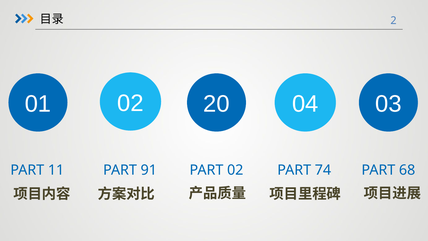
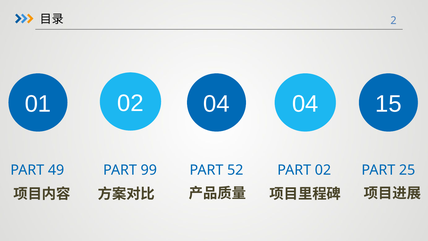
02 20: 20 -> 04
03: 03 -> 15
11: 11 -> 49
91: 91 -> 99
PART 02: 02 -> 52
PART 74: 74 -> 02
68: 68 -> 25
